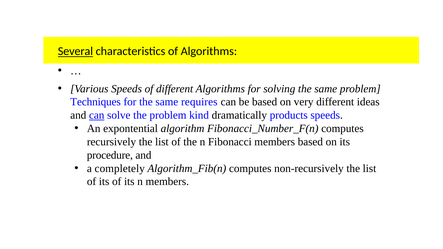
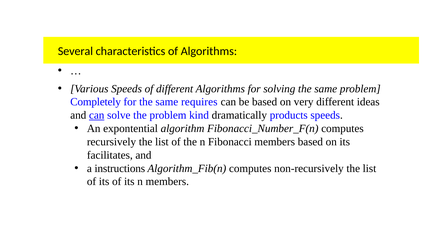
Several underline: present -> none
Techniques: Techniques -> Completely
procedure: procedure -> facilitates
completely: completely -> instructions
